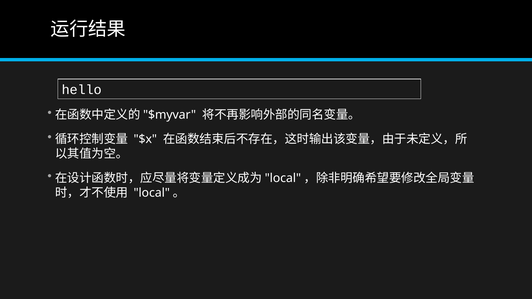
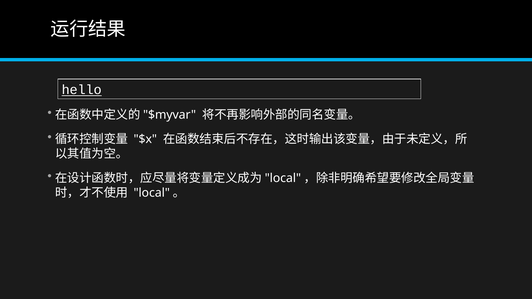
hello underline: none -> present
